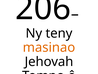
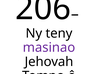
masinao colour: orange -> purple
